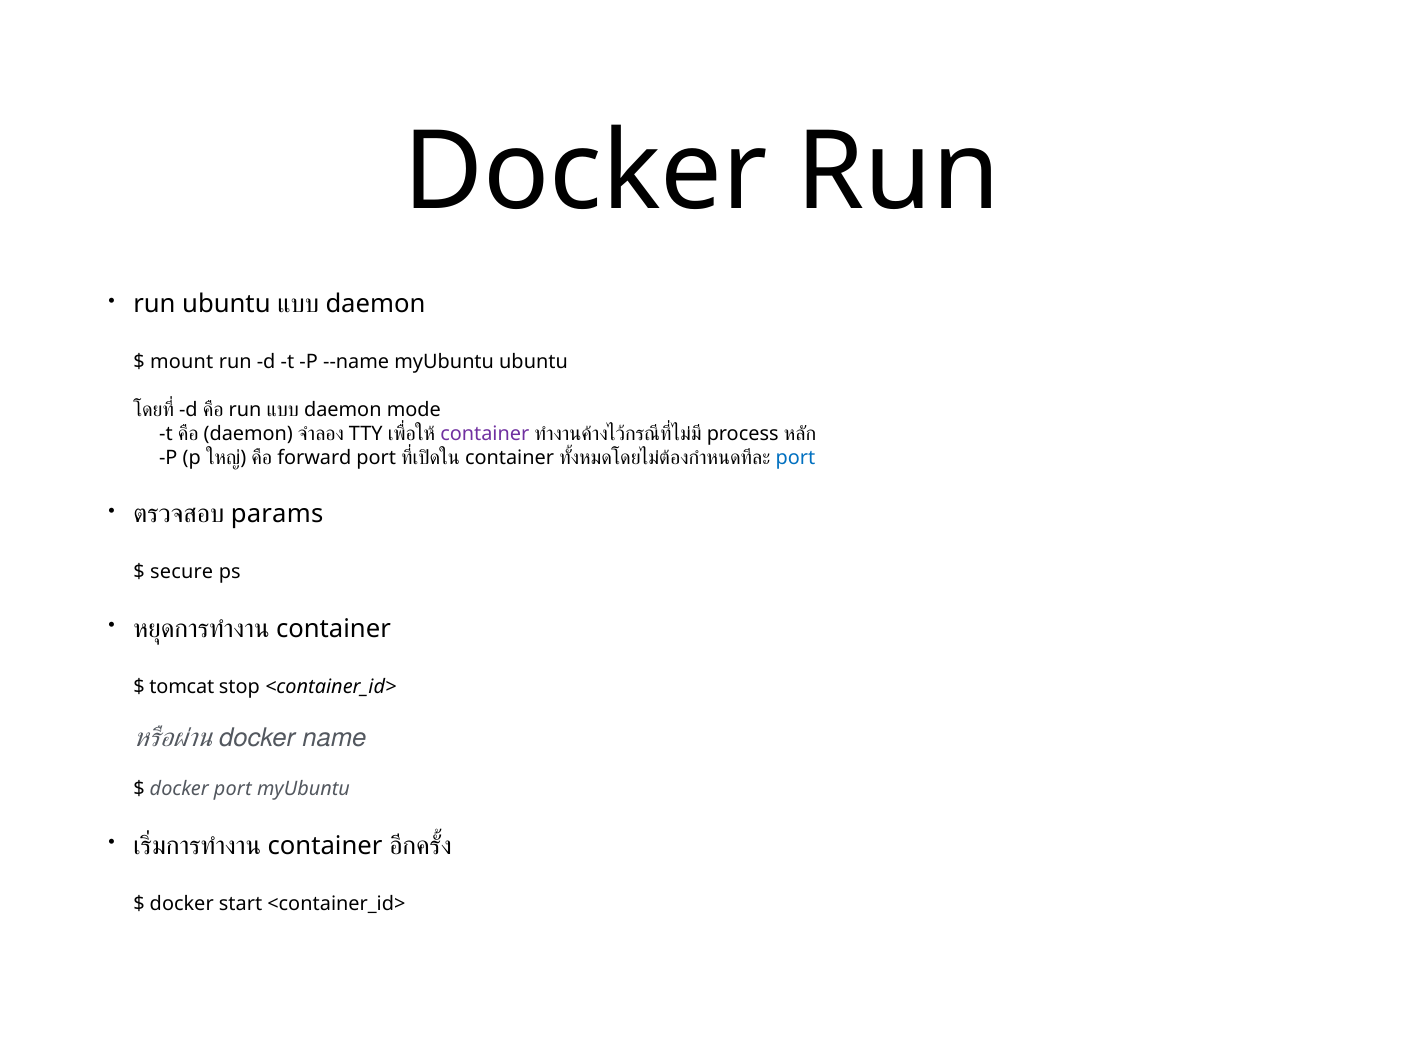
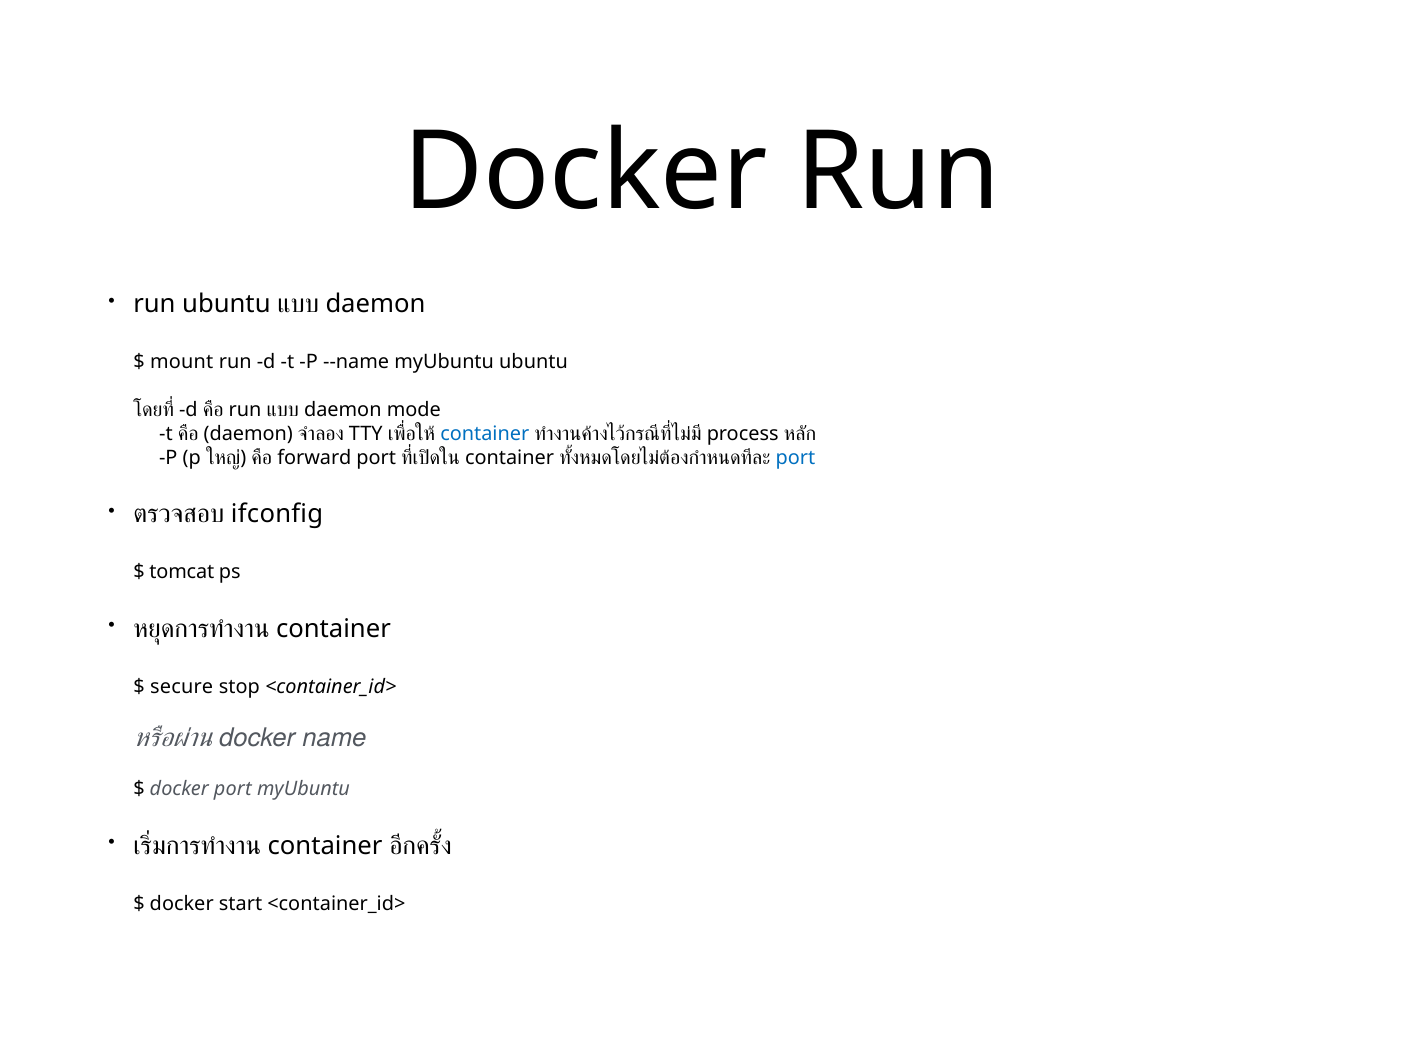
container at (485, 434) colour: purple -> blue
params: params -> ifconfig
secure: secure -> tomcat
tomcat: tomcat -> secure
